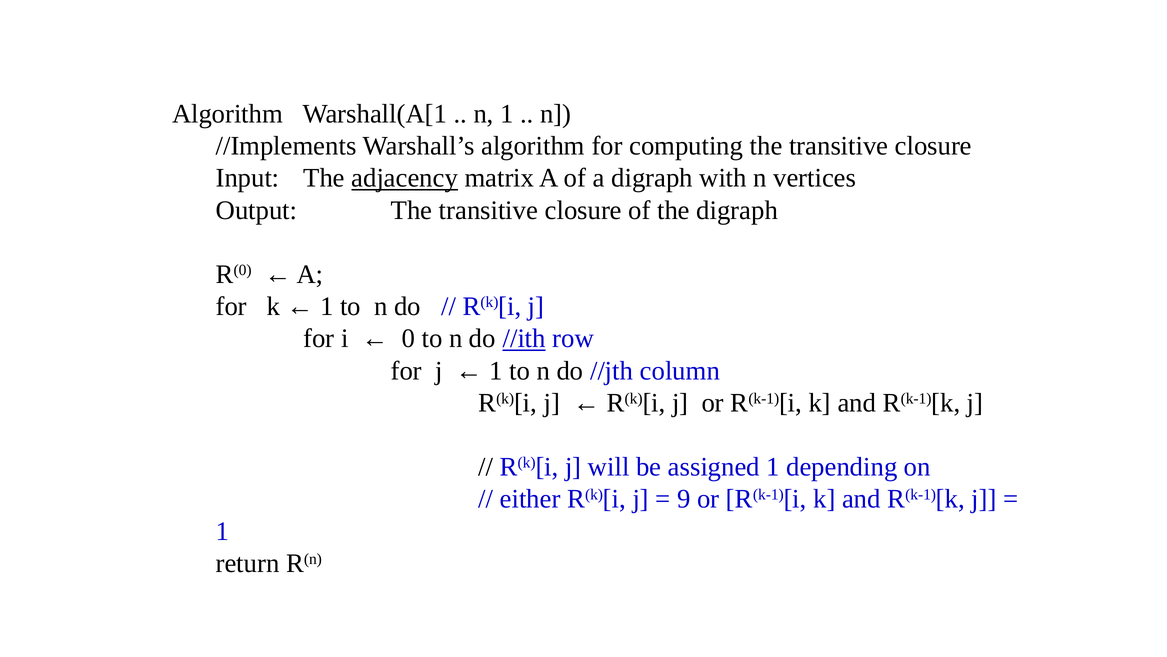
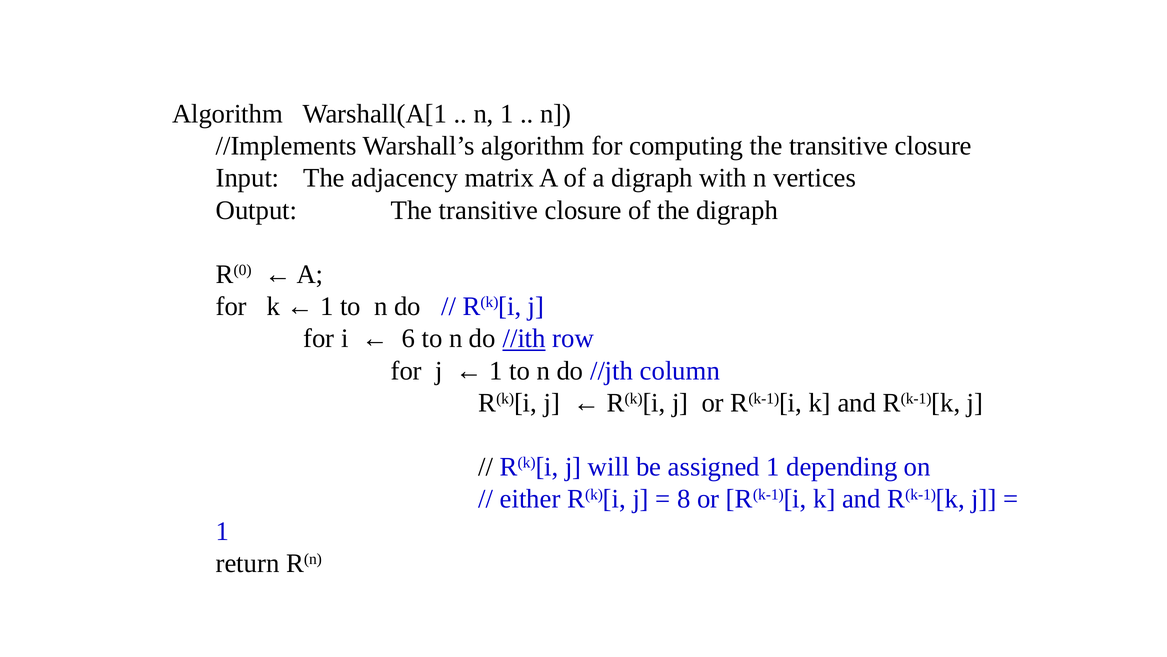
adjacency underline: present -> none
0: 0 -> 6
9: 9 -> 8
